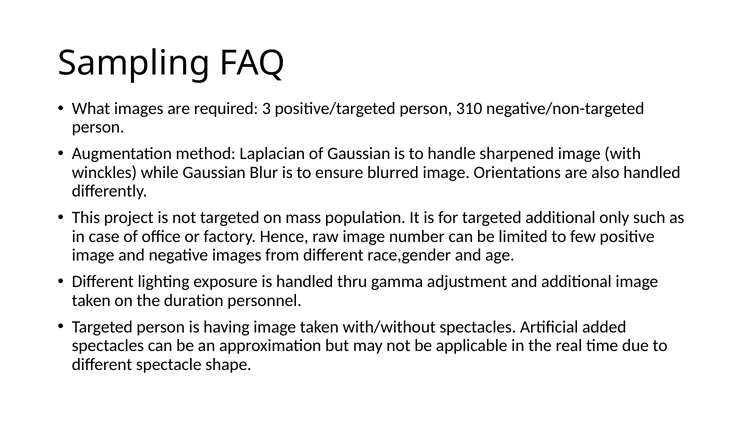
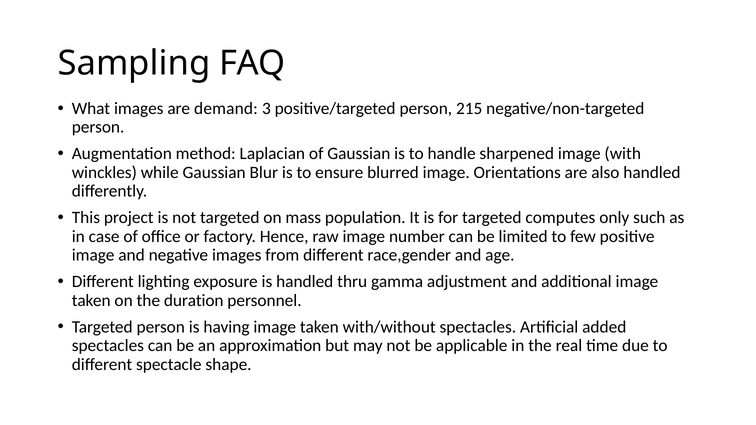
required: required -> demand
310: 310 -> 215
targeted additional: additional -> computes
